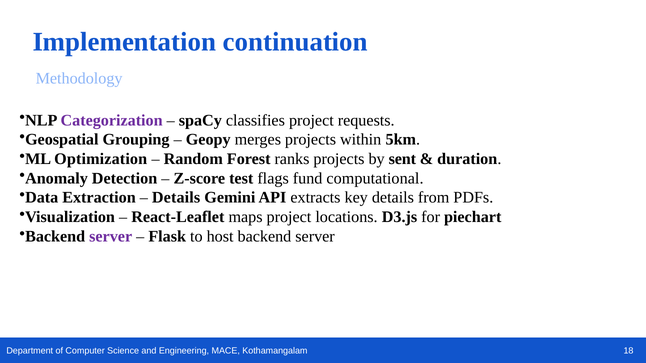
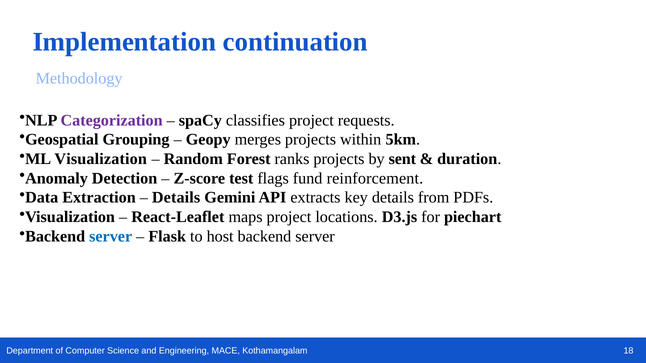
ML Optimization: Optimization -> Visualization
computational: computational -> reinforcement
server at (111, 237) colour: purple -> blue
